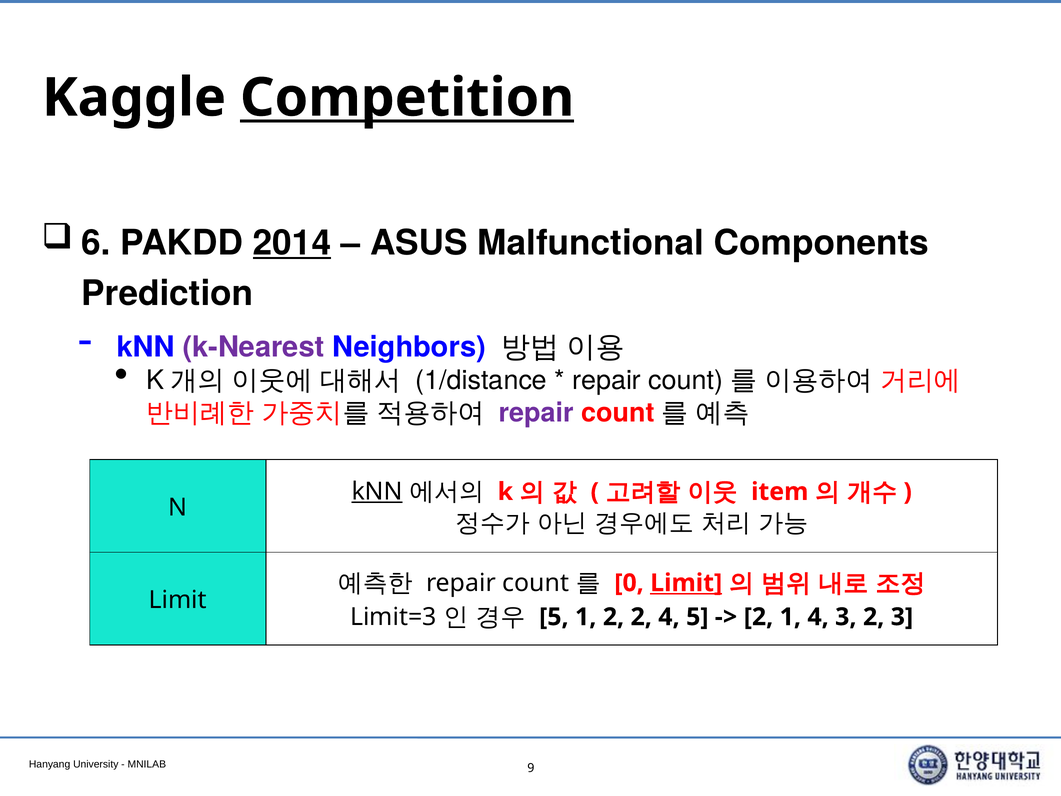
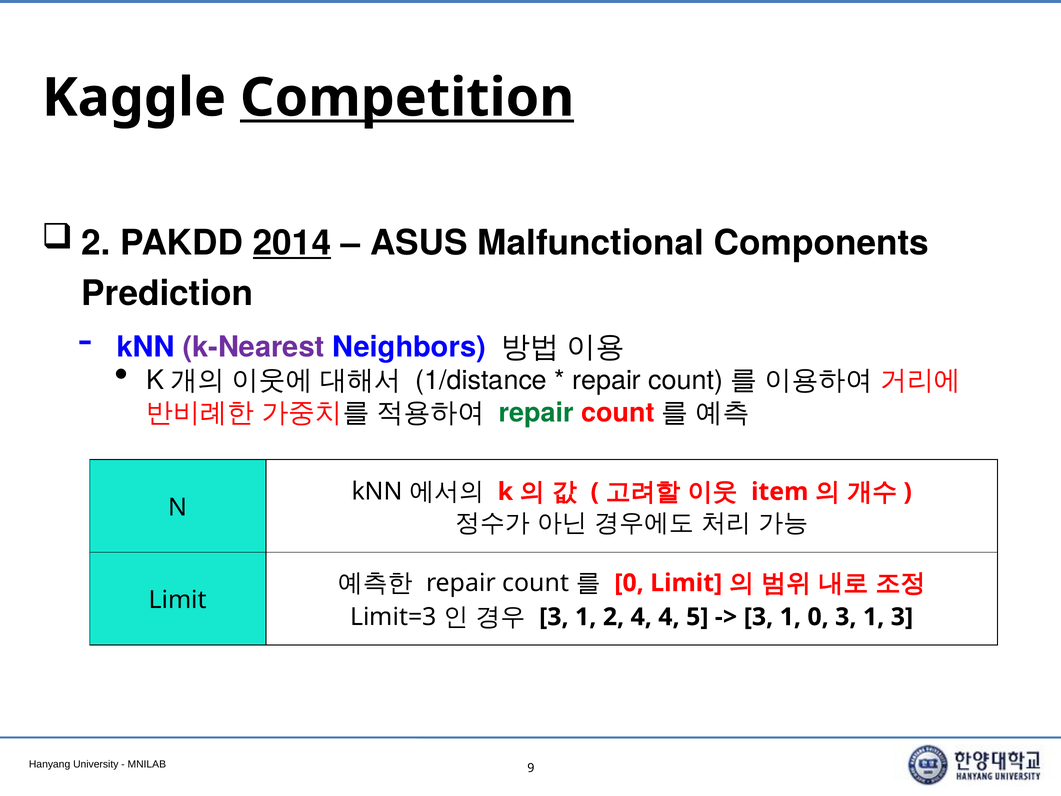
6 at (96, 243): 6 -> 2
repair at (536, 413) colour: purple -> green
kNN at (377, 492) underline: present -> none
Limit at (686, 583) underline: present -> none
5 at (554, 617): 5 -> 3
2 2: 2 -> 4
2 at (758, 617): 2 -> 3
1 4: 4 -> 0
2 at (874, 617): 2 -> 1
